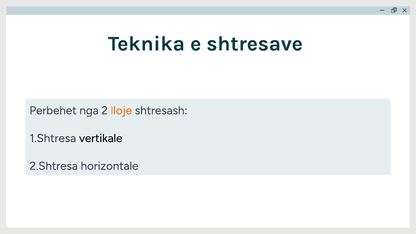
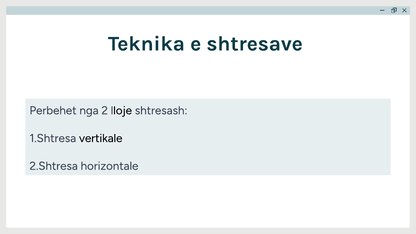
lloje colour: orange -> black
